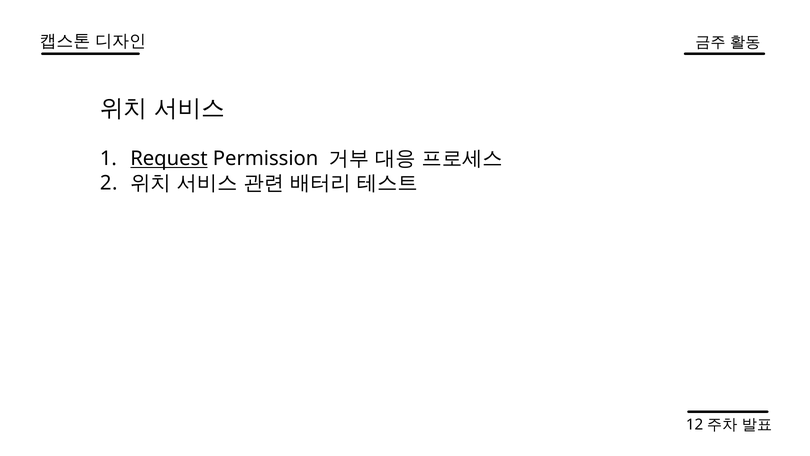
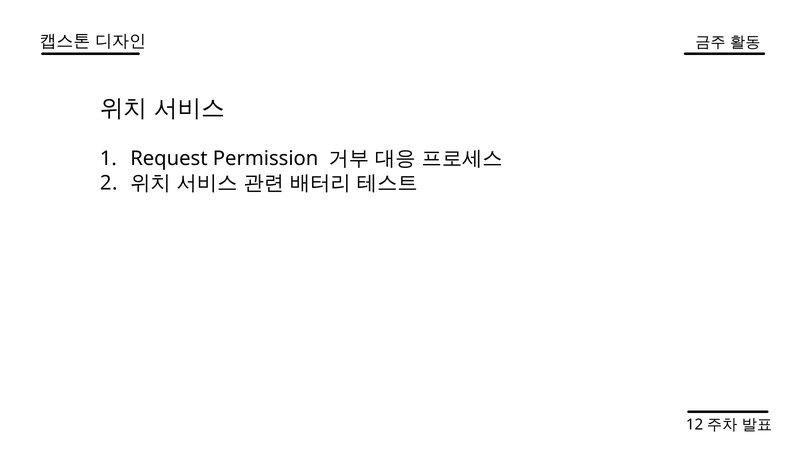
Request underline: present -> none
